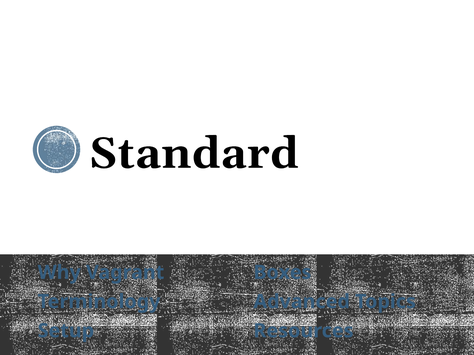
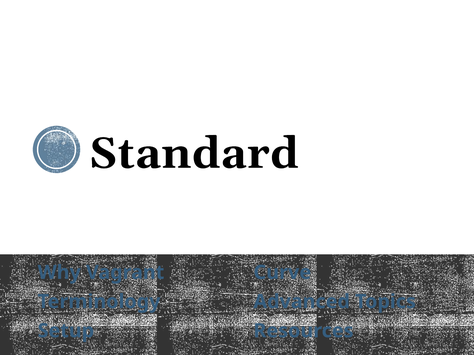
Boxes: Boxes -> Curve
